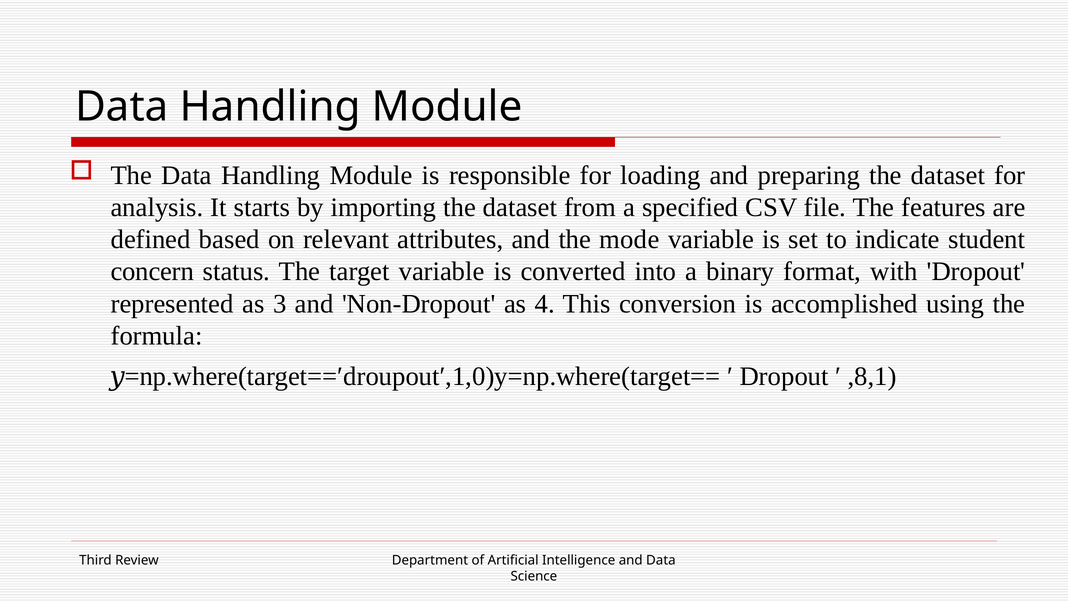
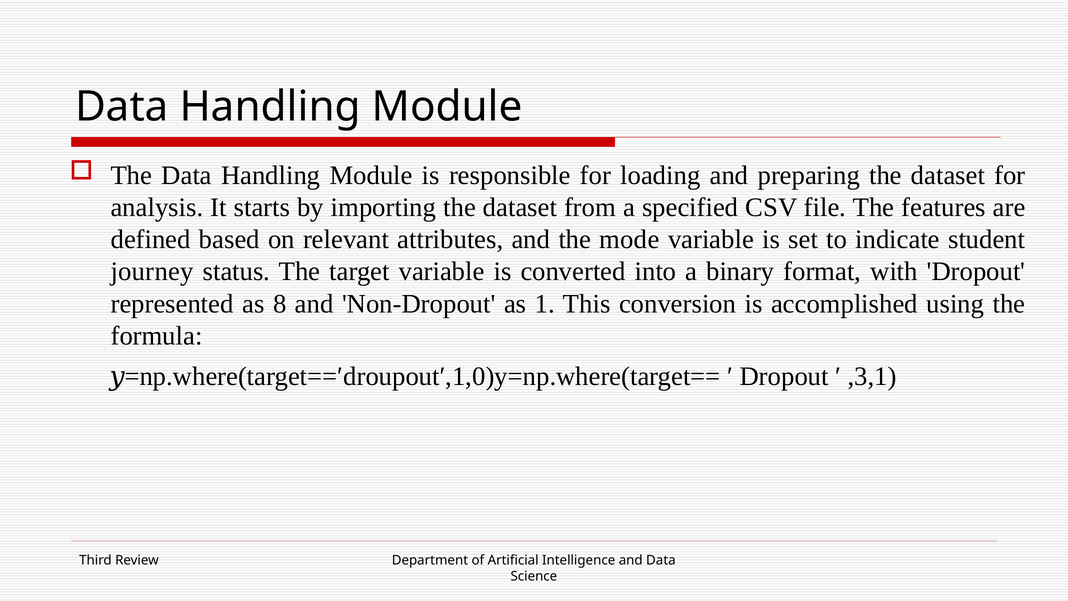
concern: concern -> journey
3: 3 -> 8
4: 4 -> 1
,8,1: ,8,1 -> ,3,1
